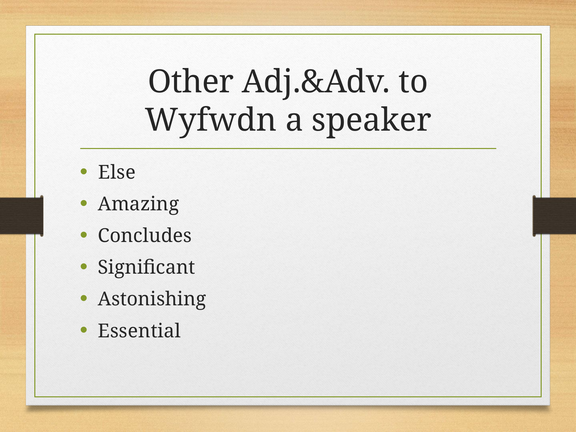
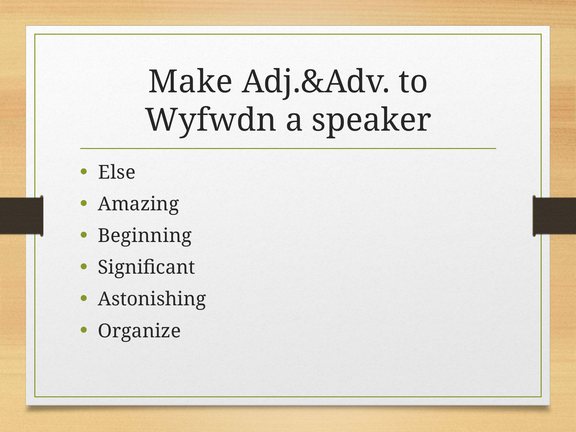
Other: Other -> Make
Concludes: Concludes -> Beginning
Essential: Essential -> Organize
